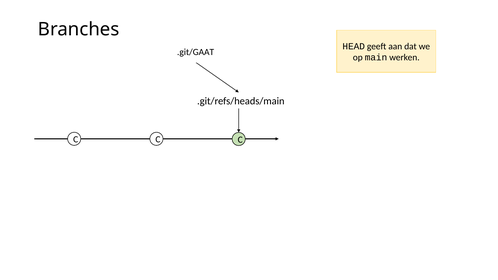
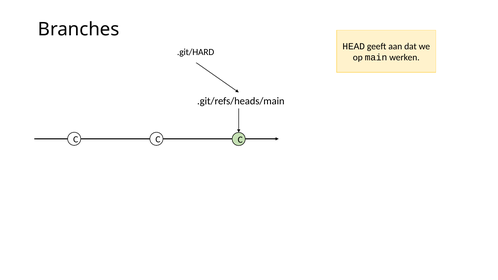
.git/GAAT: .git/GAAT -> .git/HARD
